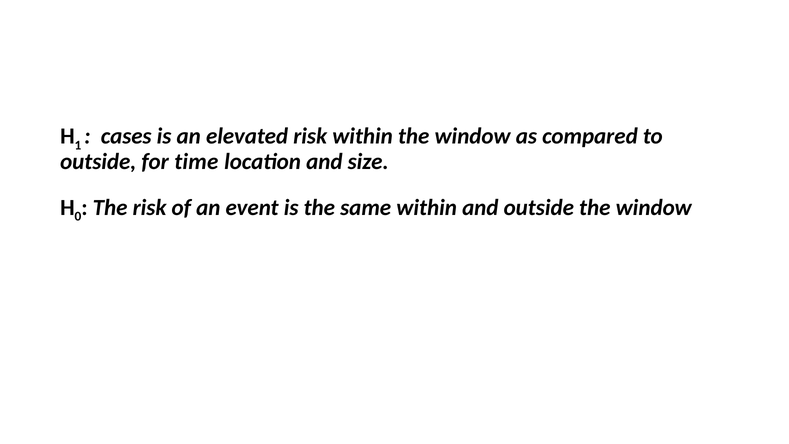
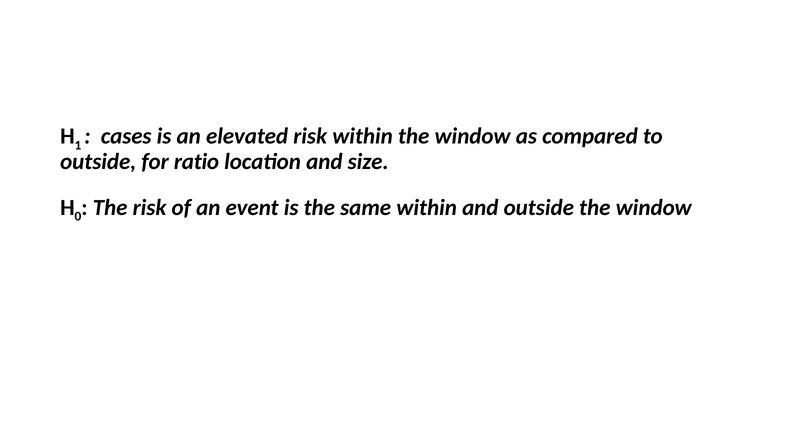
time: time -> ratio
